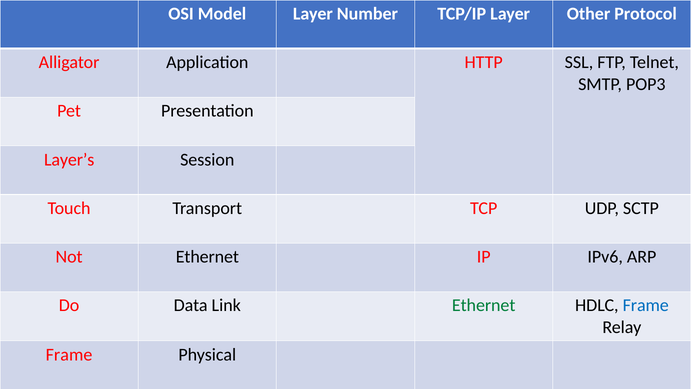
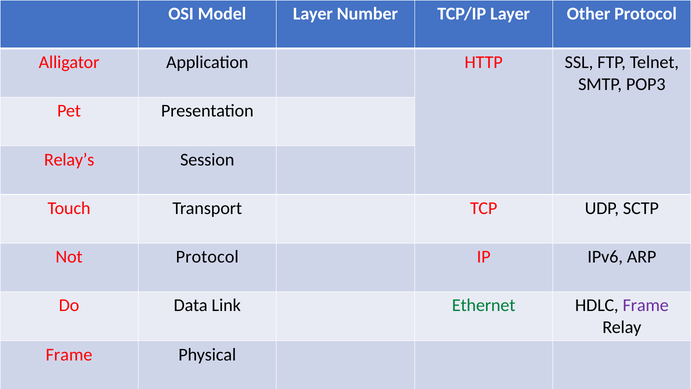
Layer’s: Layer’s -> Relay’s
Not Ethernet: Ethernet -> Protocol
Frame at (646, 305) colour: blue -> purple
